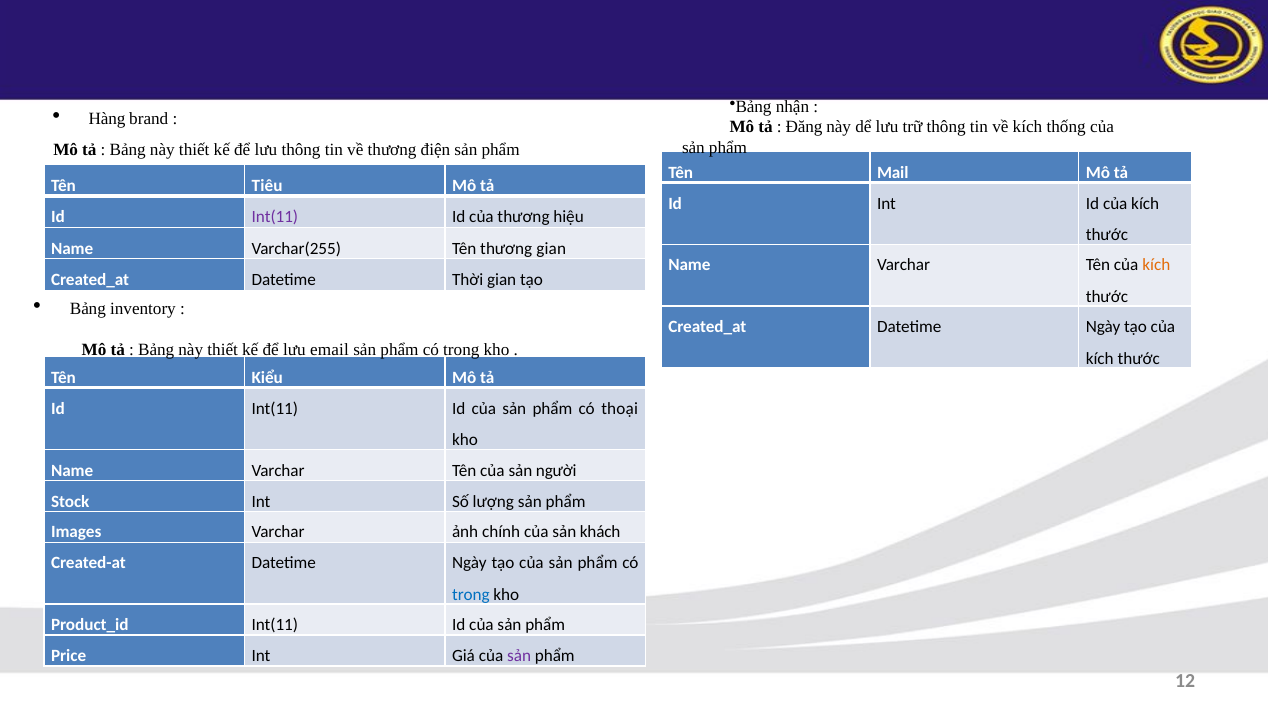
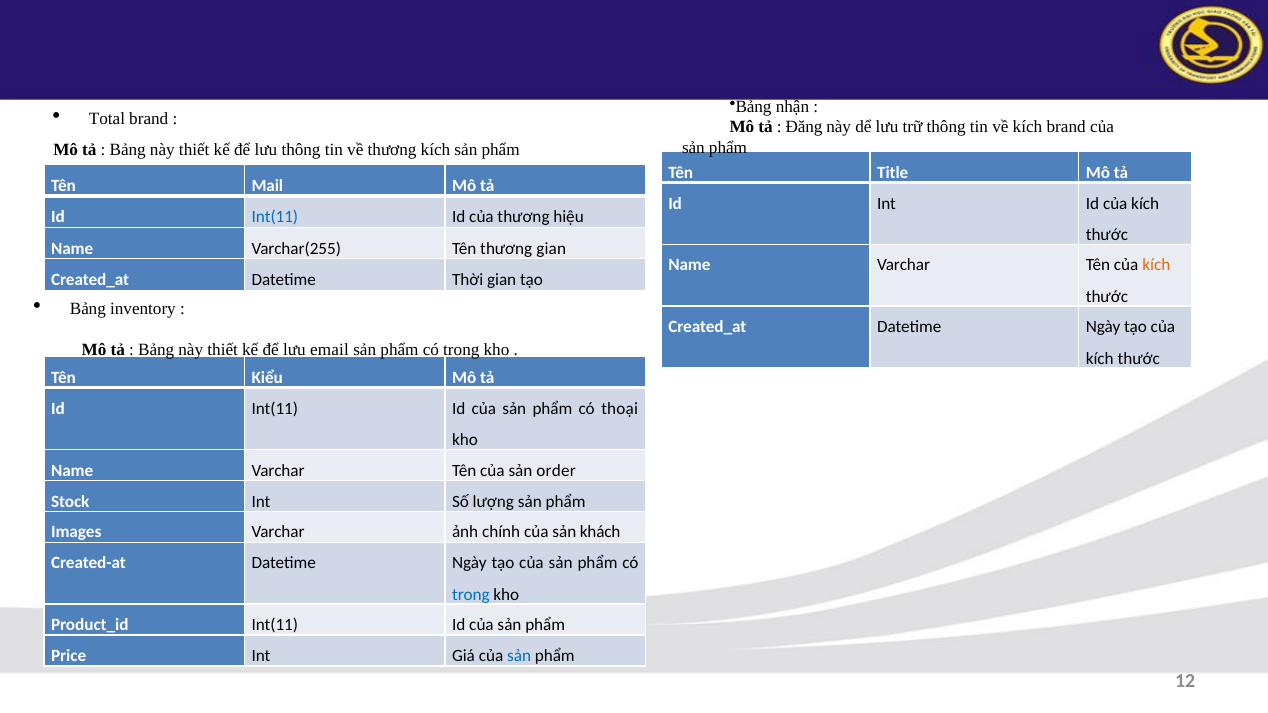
Hàng: Hàng -> Total
kích thống: thống -> brand
thương điện: điện -> kích
Mail: Mail -> Title
Tiêu: Tiêu -> Mail
Int(11 at (275, 217) colour: purple -> blue
người: người -> order
sản at (519, 656) colour: purple -> blue
